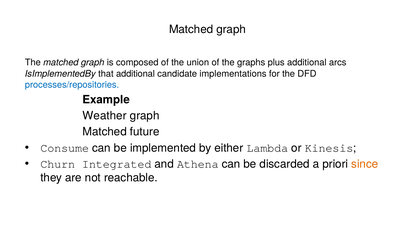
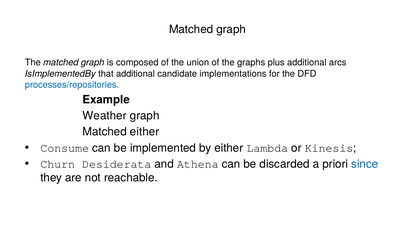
Matched future: future -> either
Integrated: Integrated -> Desiderata
since colour: orange -> blue
